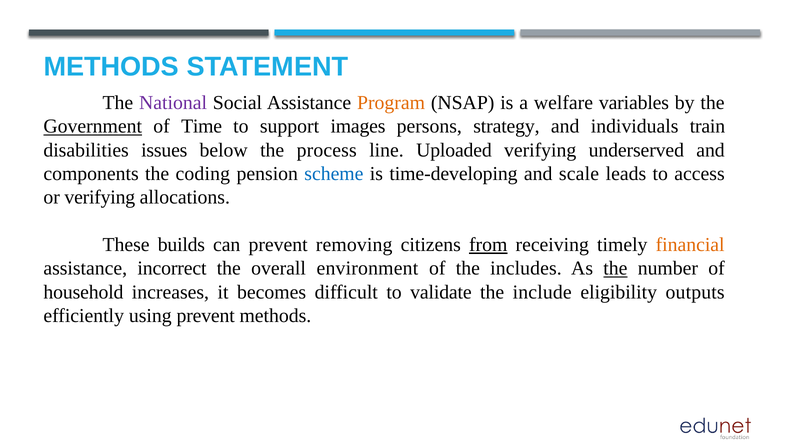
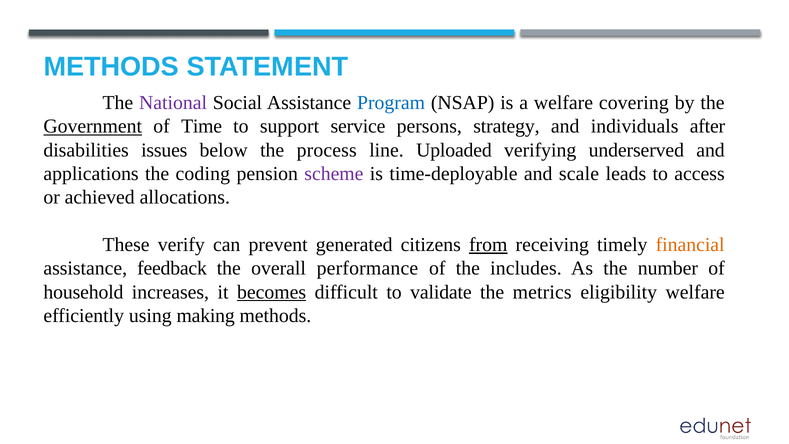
Program colour: orange -> blue
variables: variables -> covering
images: images -> service
train: train -> after
components: components -> applications
scheme colour: blue -> purple
time-developing: time-developing -> time-deployable
or verifying: verifying -> achieved
builds: builds -> verify
removing: removing -> generated
incorrect: incorrect -> feedback
environment: environment -> performance
the at (615, 268) underline: present -> none
becomes underline: none -> present
include: include -> metrics
eligibility outputs: outputs -> welfare
using prevent: prevent -> making
